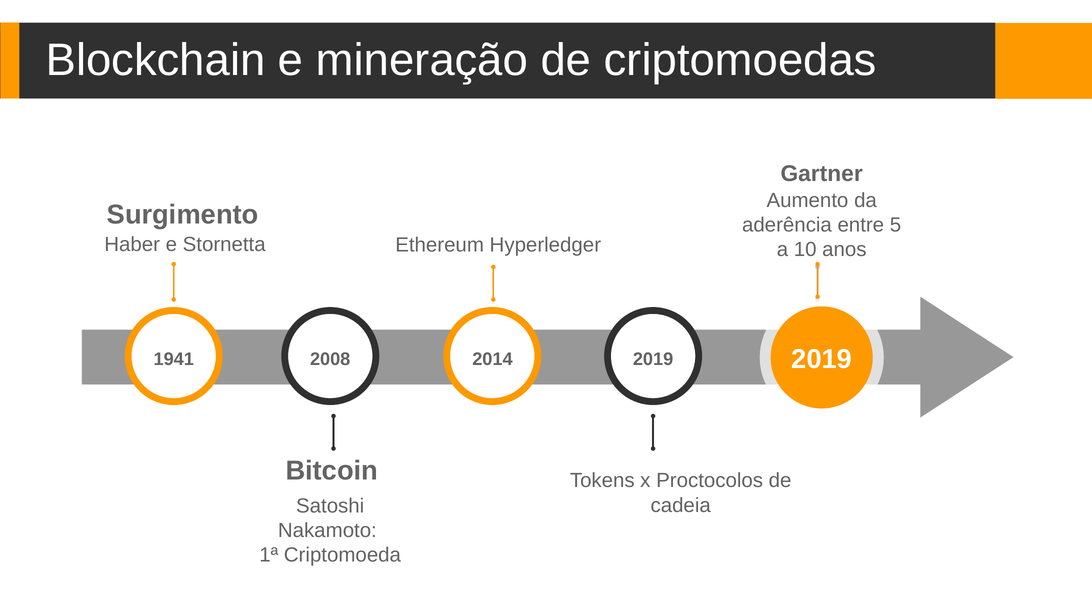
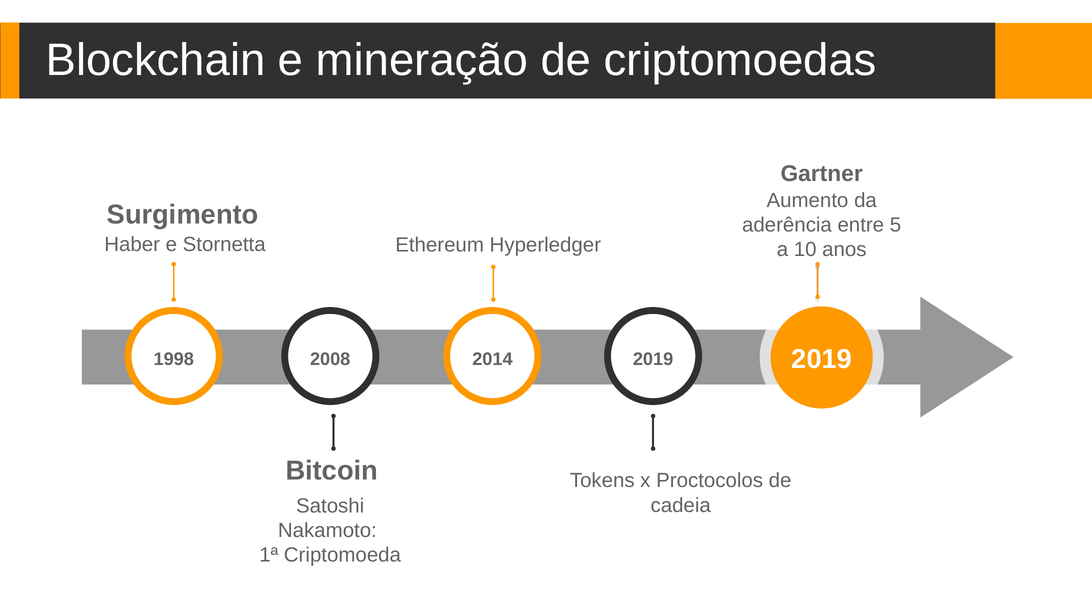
1941: 1941 -> 1998
